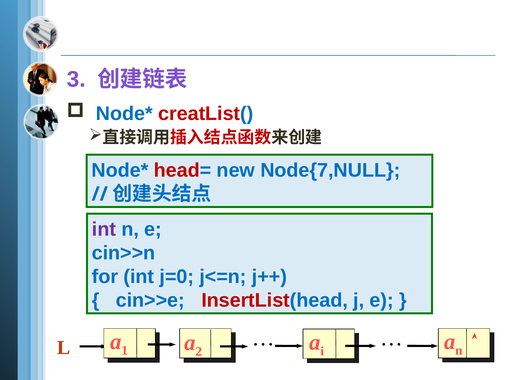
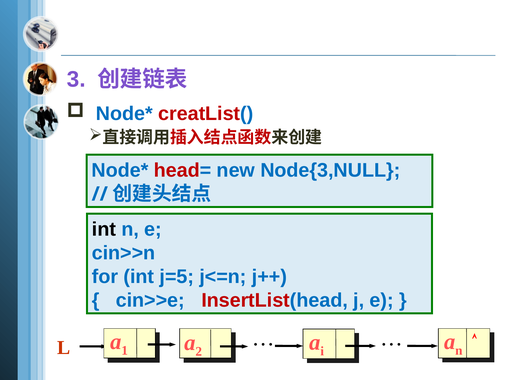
Node{7,NULL: Node{7,NULL -> Node{3,NULL
int at (104, 230) colour: purple -> black
j=0: j=0 -> j=5
